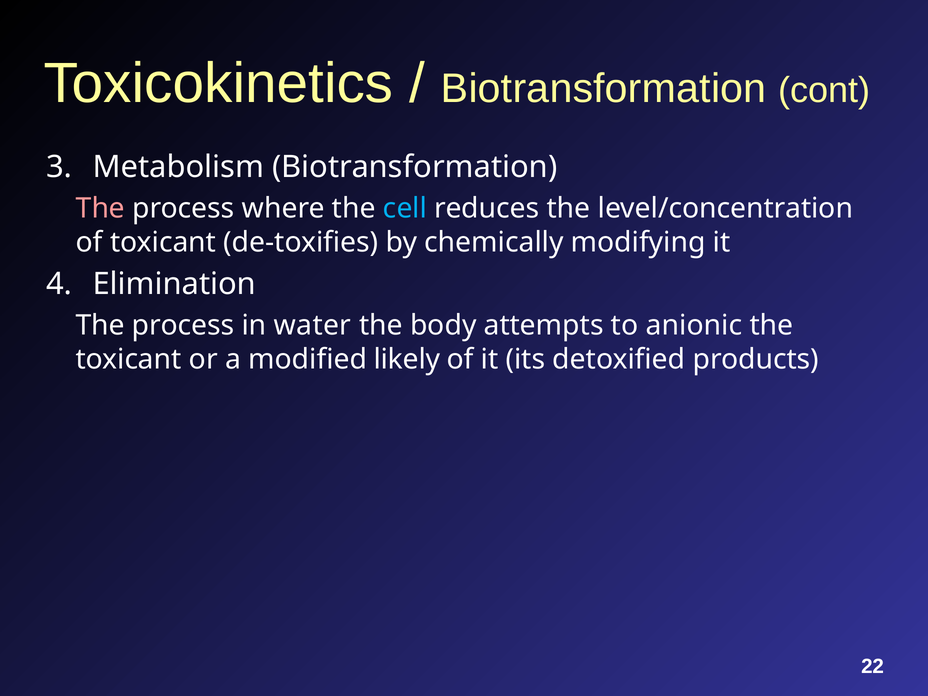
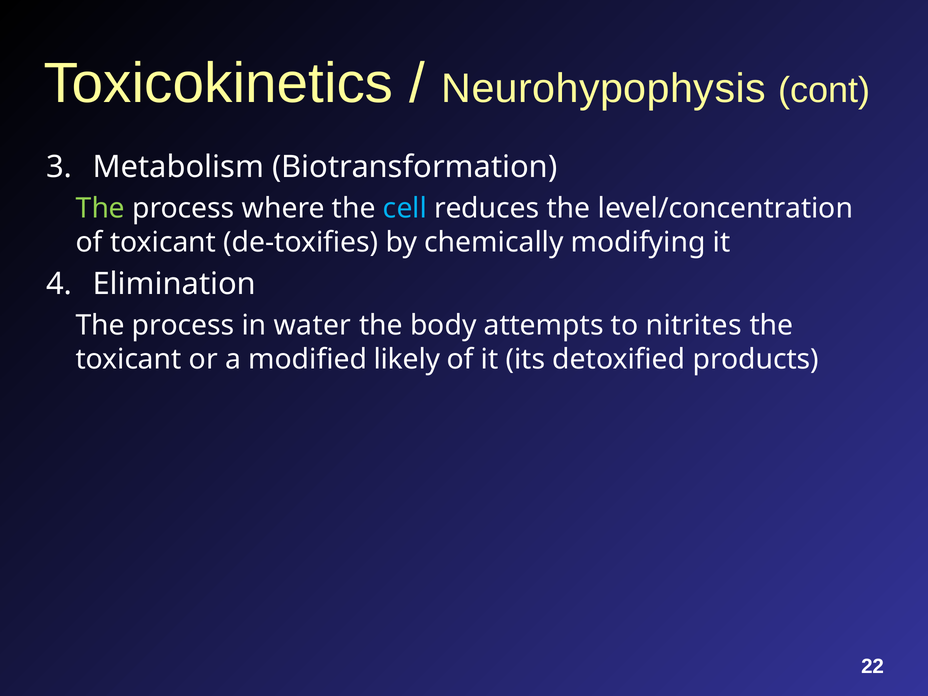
Biotransformation at (604, 88): Biotransformation -> Neurohypophysis
The at (100, 208) colour: pink -> light green
anionic: anionic -> nitrites
